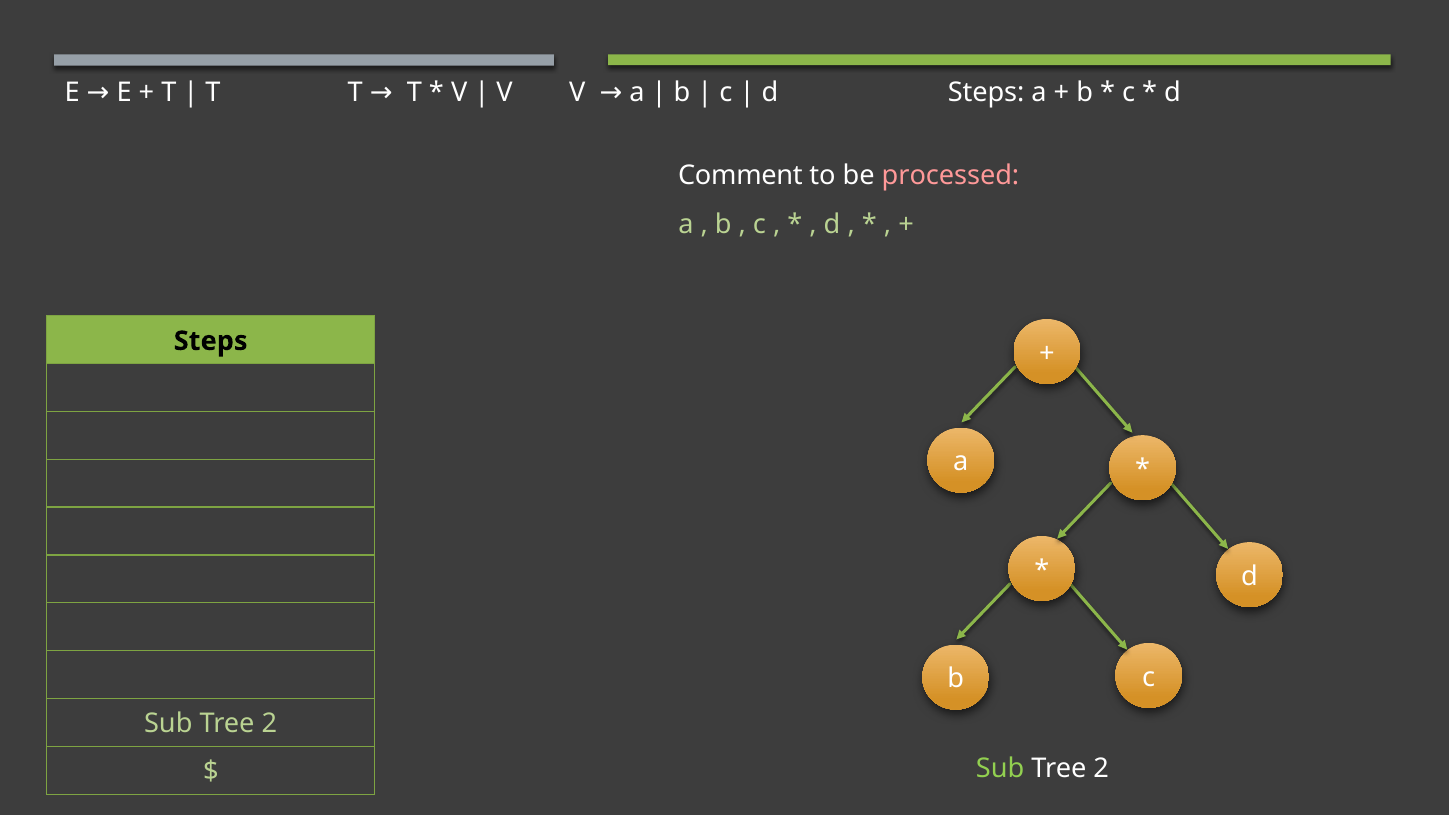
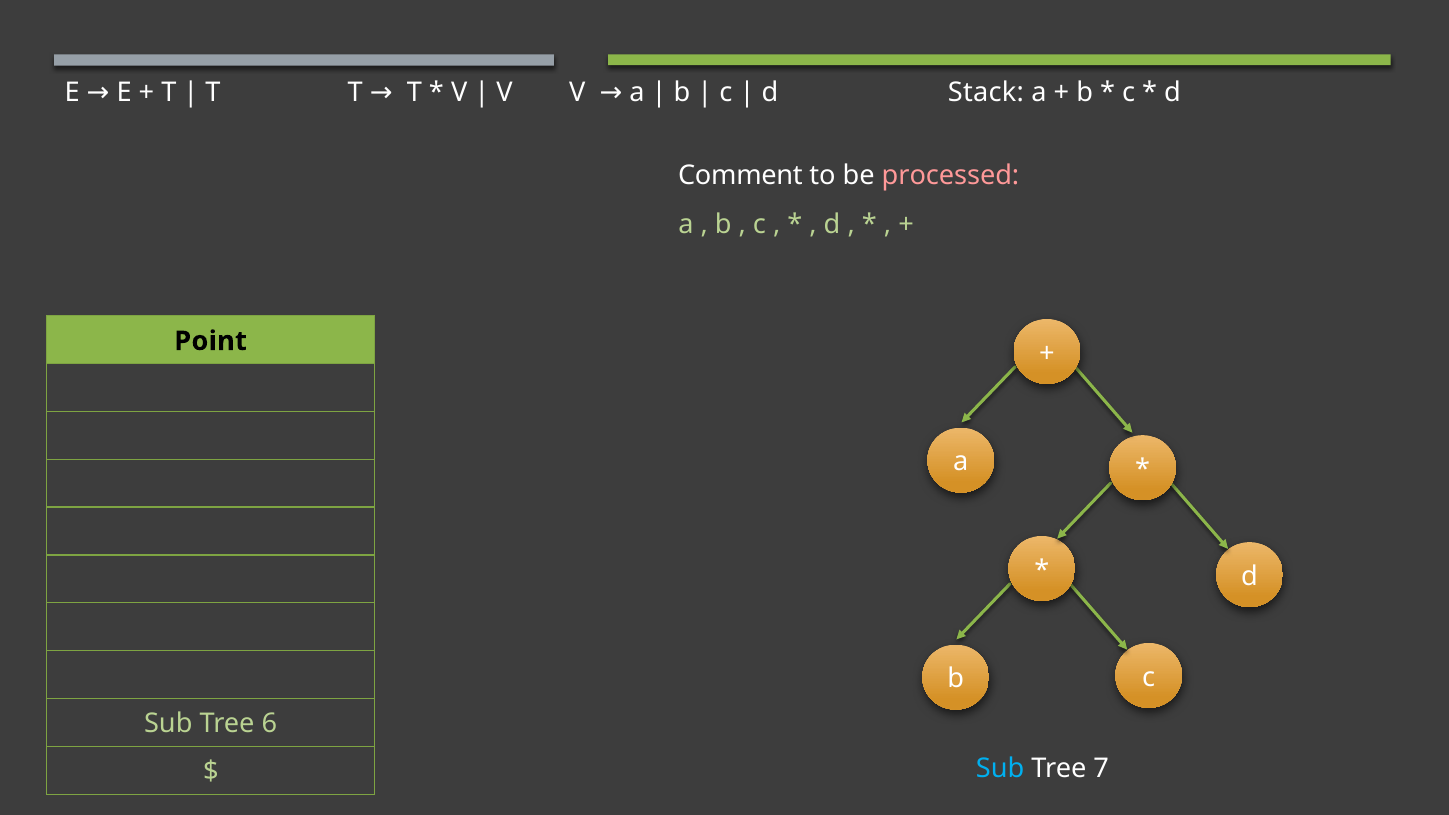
Steps at (986, 92): Steps -> Stack
Steps at (211, 341): Steps -> Point
2 at (269, 724): 2 -> 6
Sub at (1000, 768) colour: light green -> light blue
2 at (1101, 768): 2 -> 7
